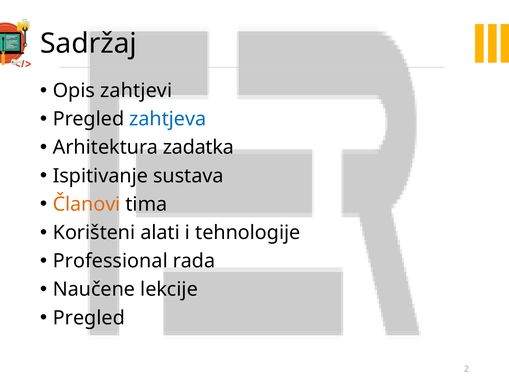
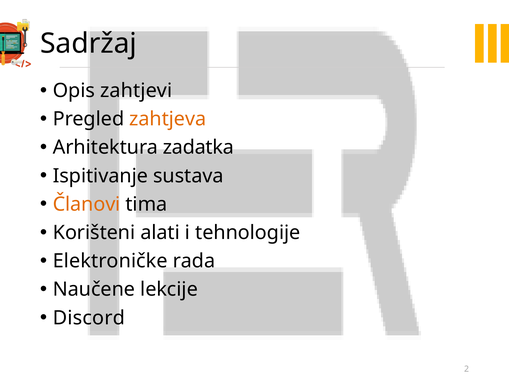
zahtjeva colour: blue -> orange
Professional: Professional -> Elektroničke
Pregled at (89, 318): Pregled -> Discord
